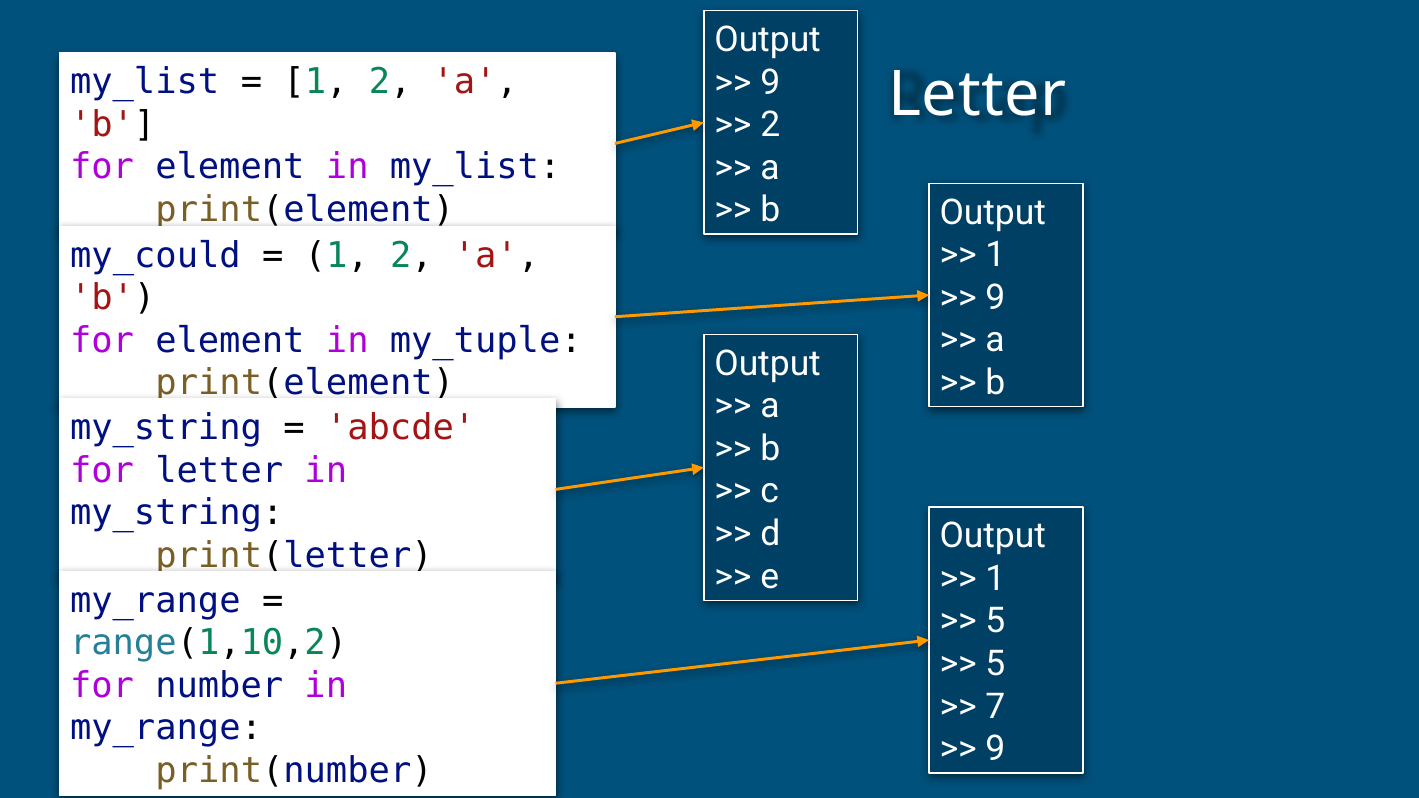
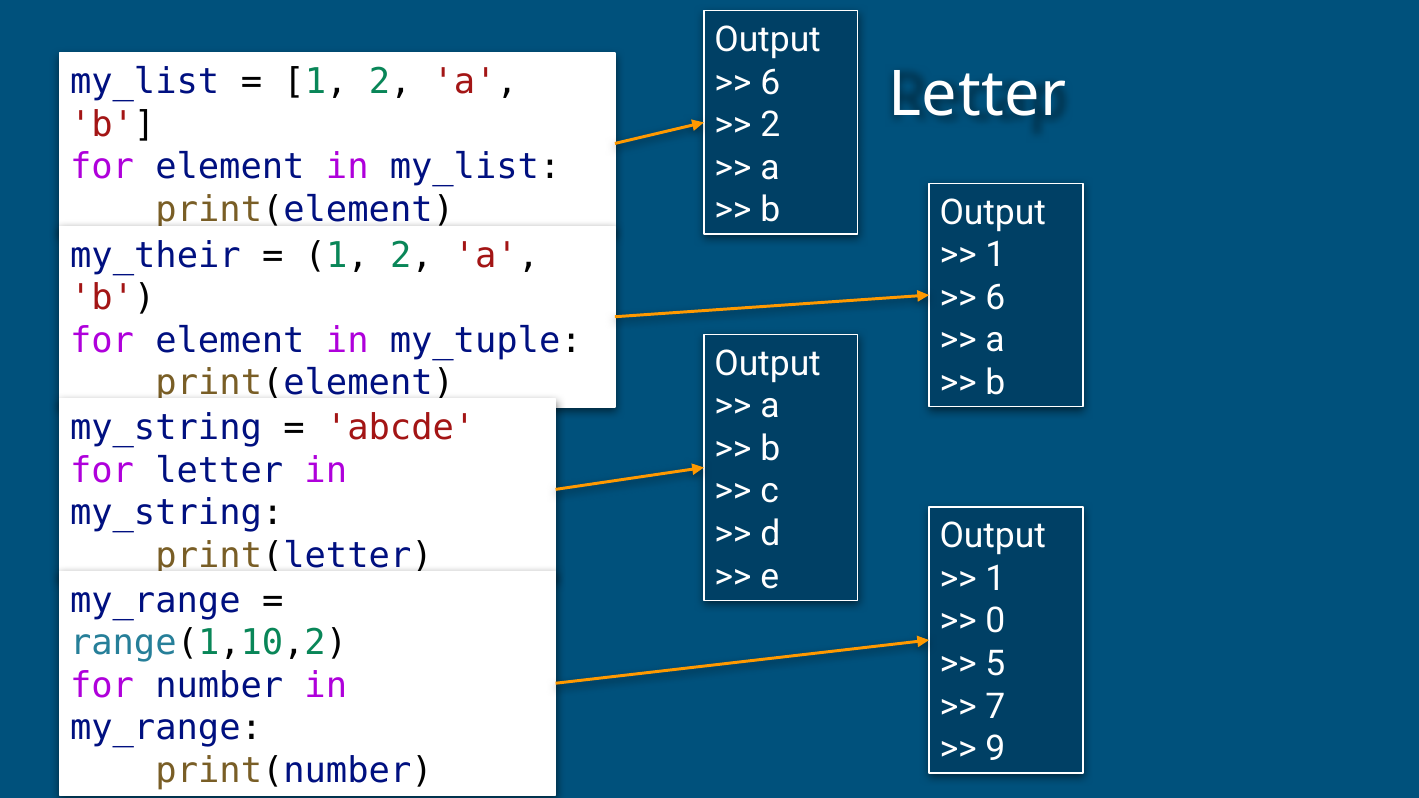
9 at (770, 82): 9 -> 6
my_could: my_could -> my_their
9 at (995, 298): 9 -> 6
5 at (995, 621): 5 -> 0
